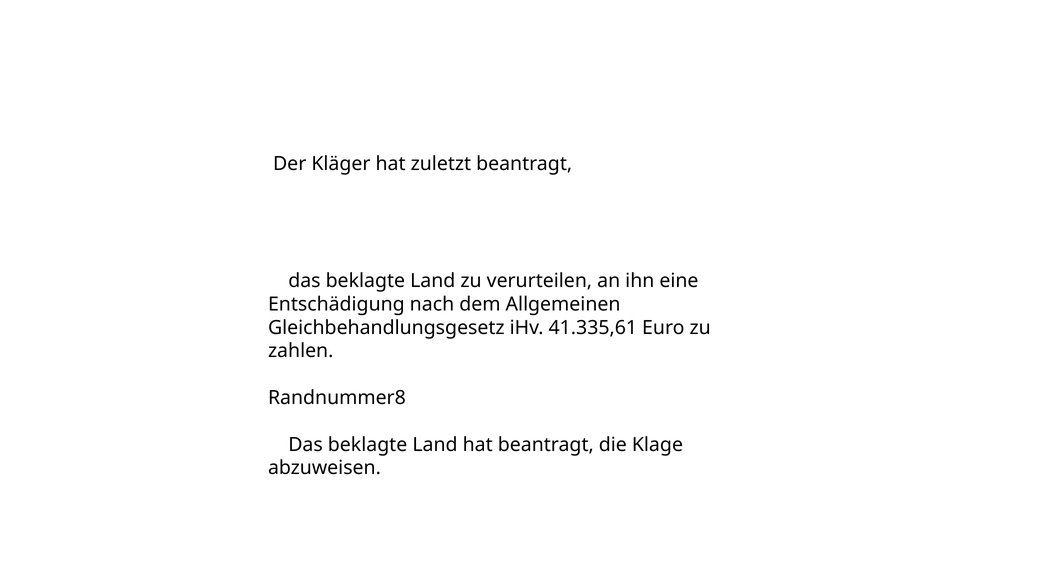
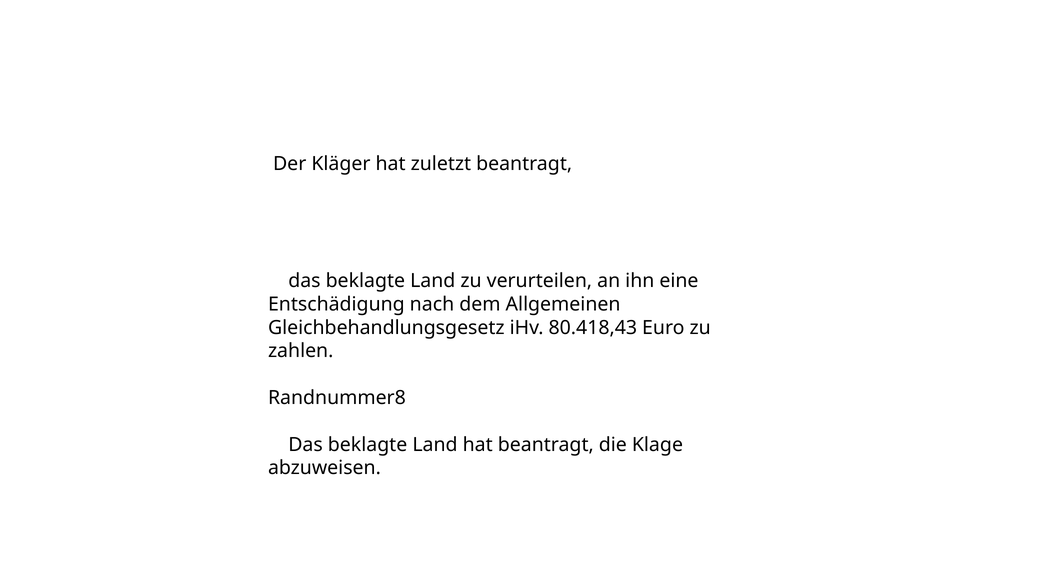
41.335,61: 41.335,61 -> 80.418,43
